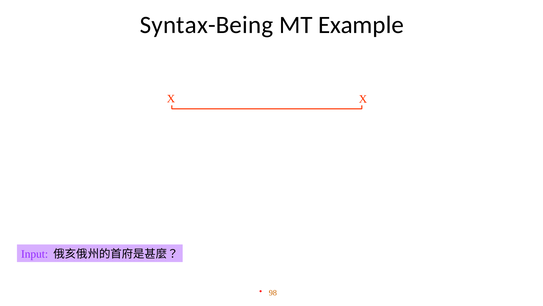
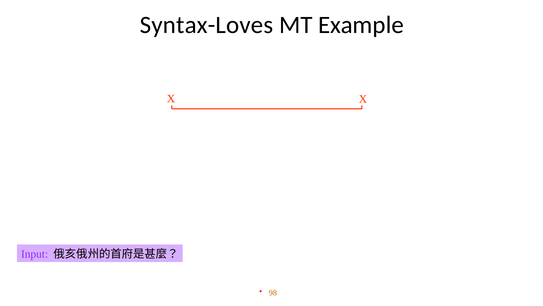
Syntax-Being: Syntax-Being -> Syntax-Loves
